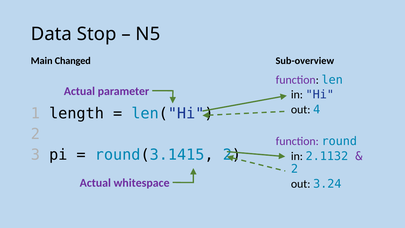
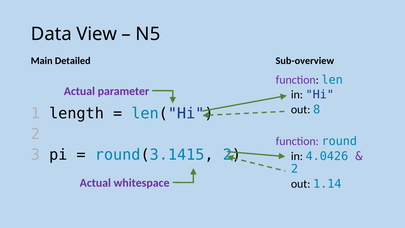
Stop: Stop -> View
Changed: Changed -> Detailed
4: 4 -> 8
2.1132: 2.1132 -> 4.0426
3.24: 3.24 -> 1.14
